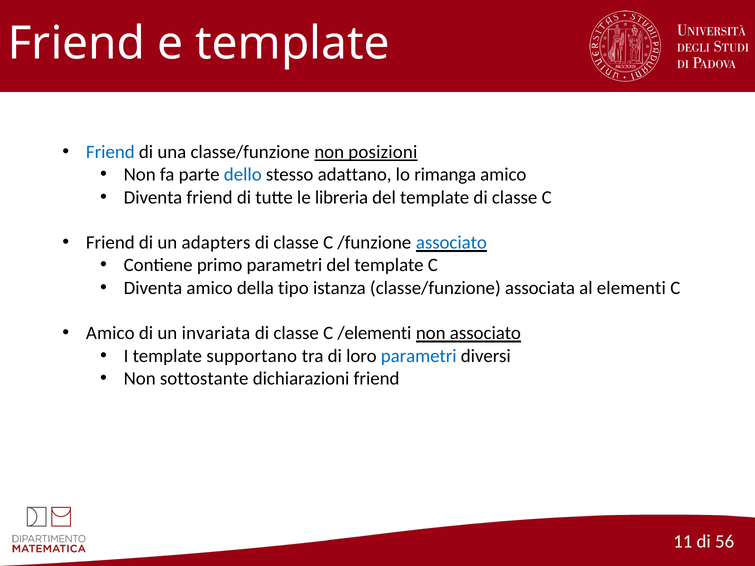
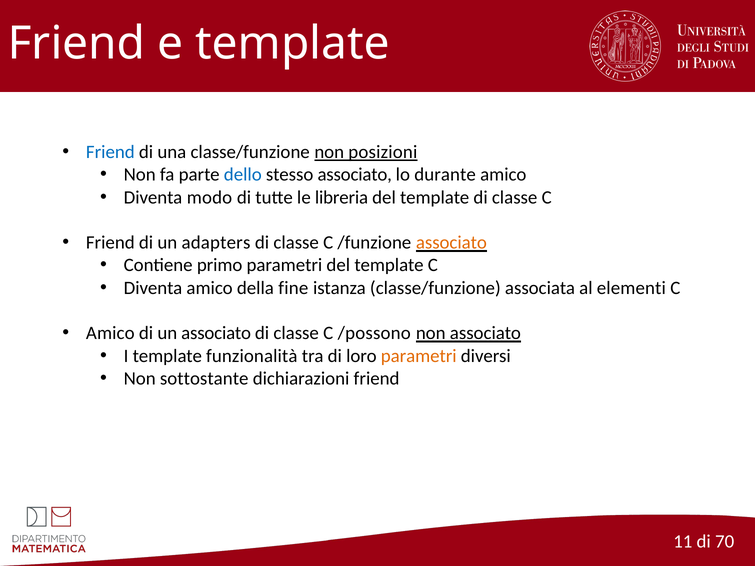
stesso adattano: adattano -> associato
rimanga: rimanga -> durante
Diventa friend: friend -> modo
associato at (451, 243) colour: blue -> orange
tipo: tipo -> fine
un invariata: invariata -> associato
/elementi: /elementi -> /possono
supportano: supportano -> funzionalità
parametri at (419, 356) colour: blue -> orange
56: 56 -> 70
